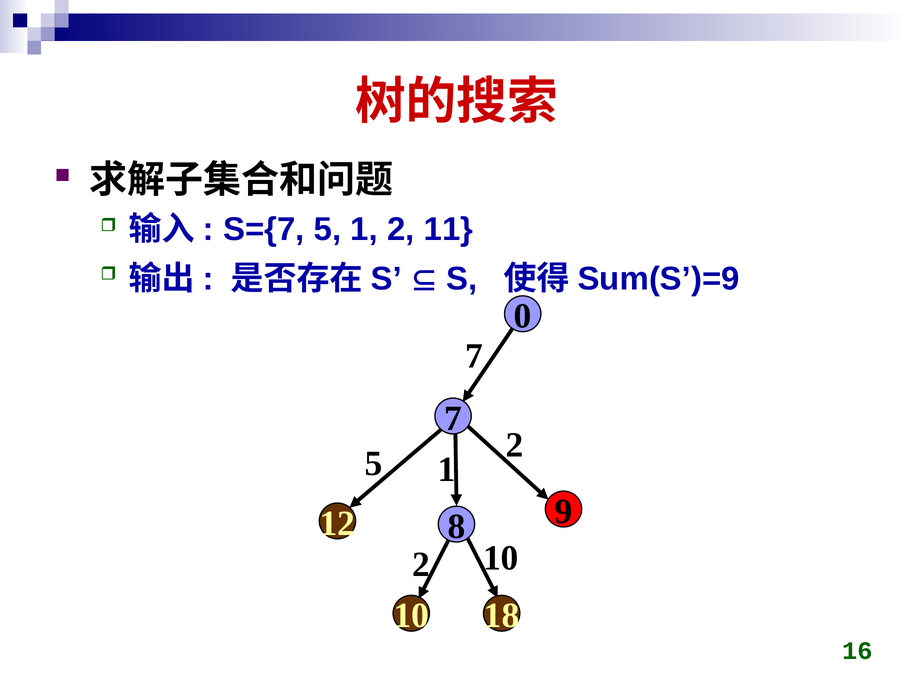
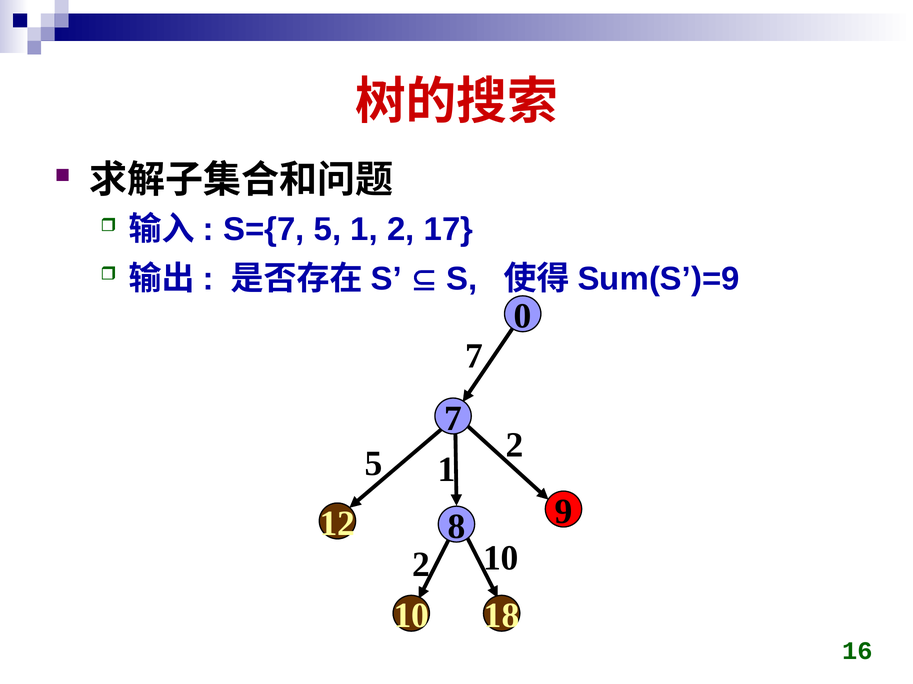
11: 11 -> 17
